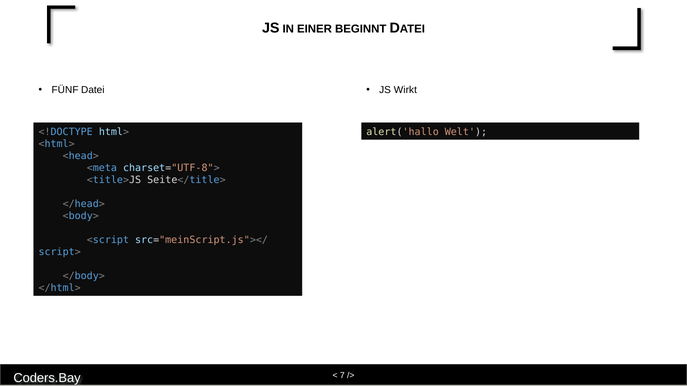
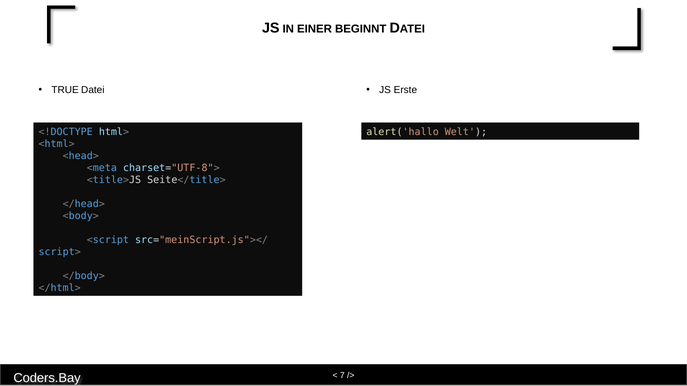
FÜNF: FÜNF -> TRUE
Wirkt: Wirkt -> Erste
